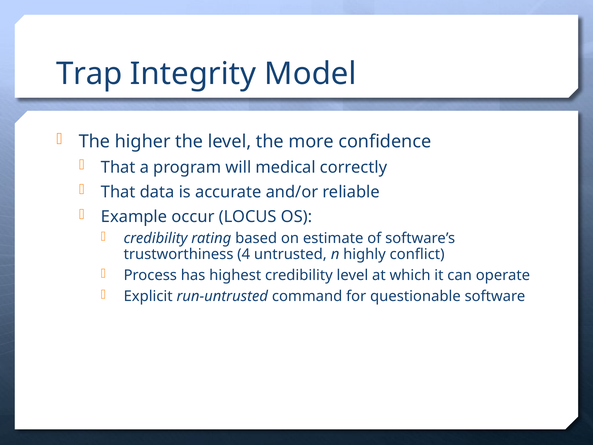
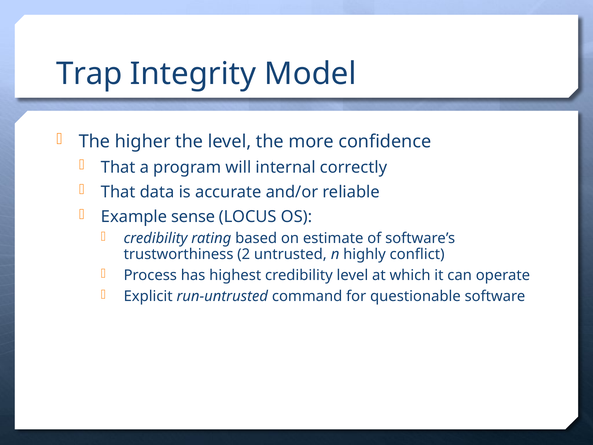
medical: medical -> internal
occur: occur -> sense
4: 4 -> 2
